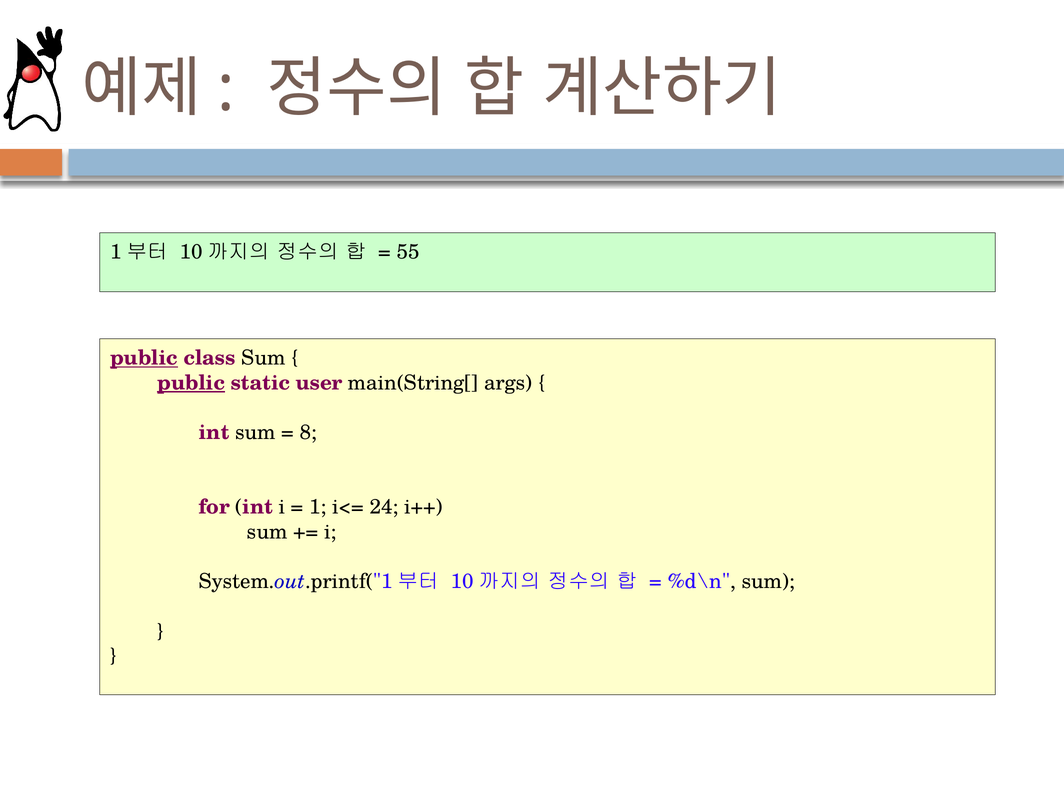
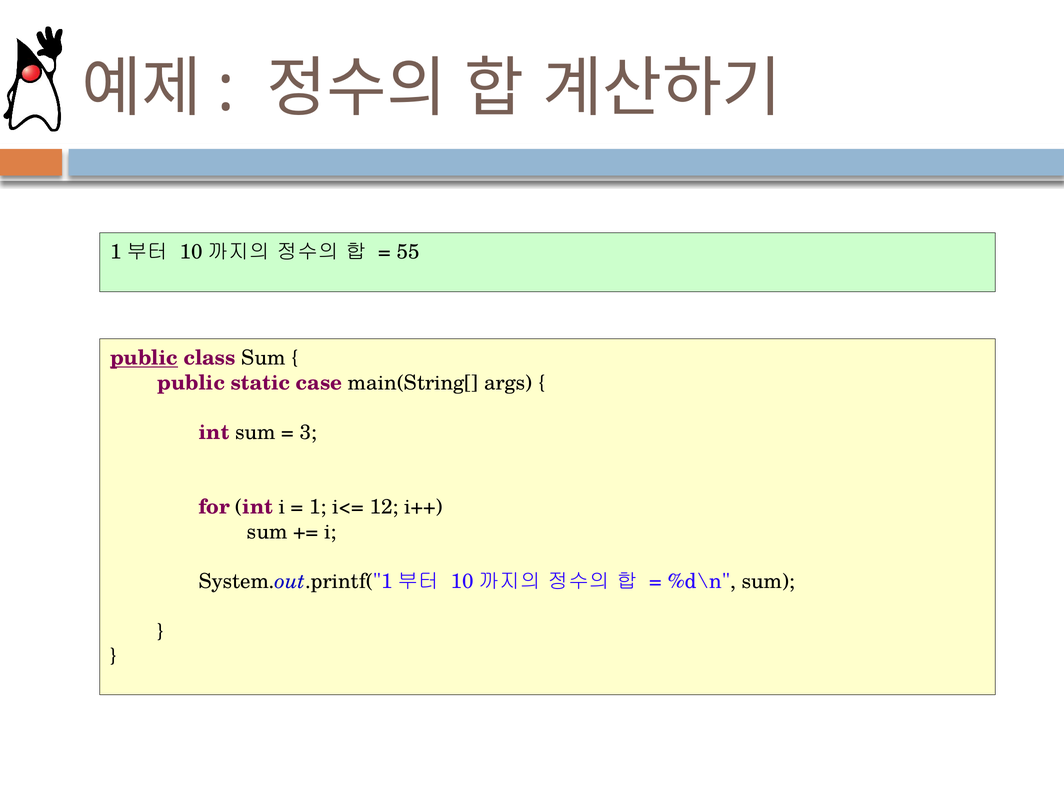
public at (191, 383) underline: present -> none
user: user -> case
8: 8 -> 3
24: 24 -> 12
